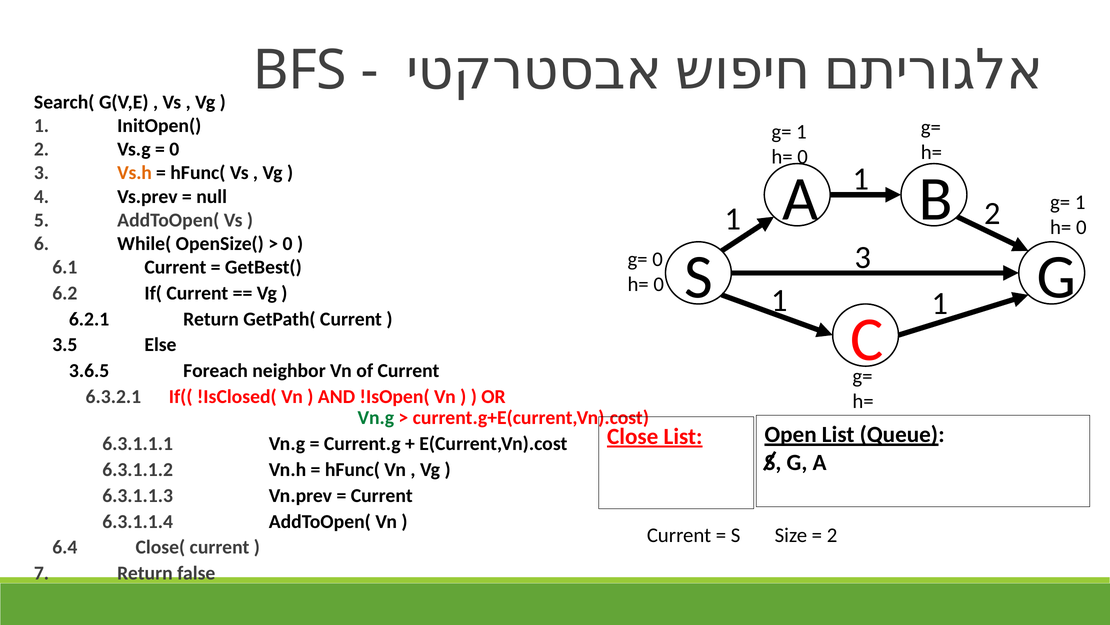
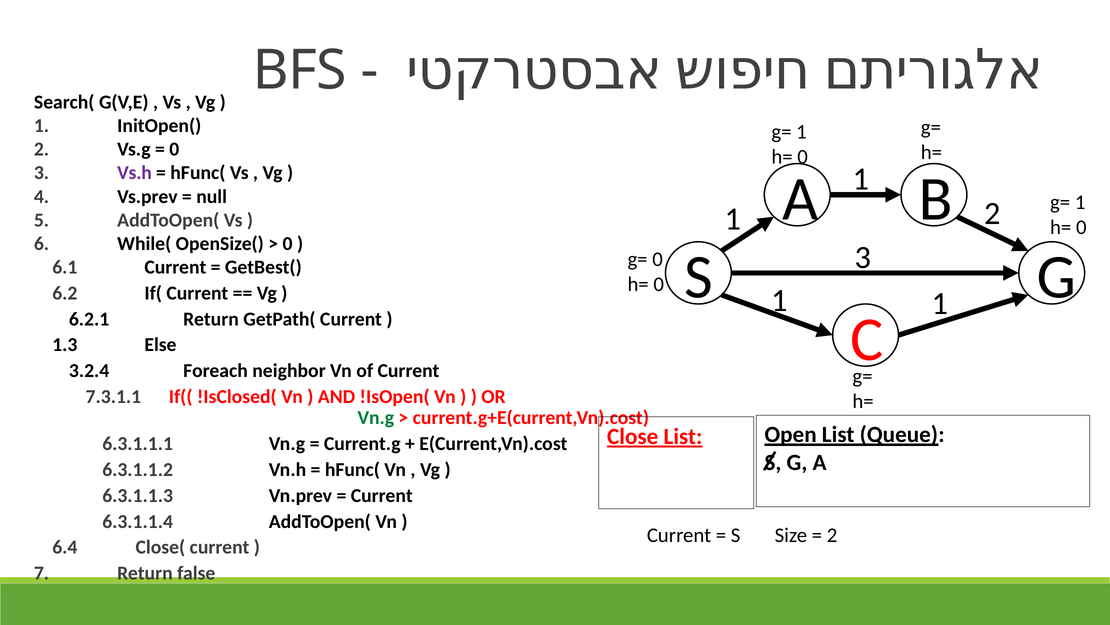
Vs.h colour: orange -> purple
3.5: 3.5 -> 1.3
3.6.5: 3.6.5 -> 3.2.4
6.3.2.1: 6.3.2.1 -> 7.3.1.1
